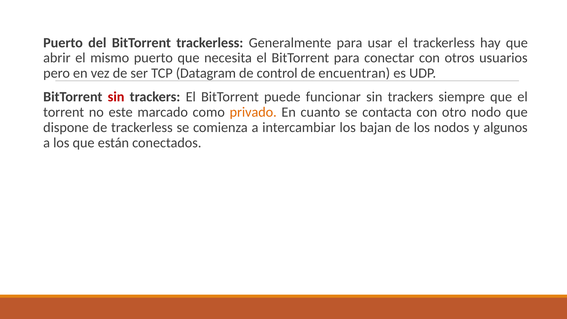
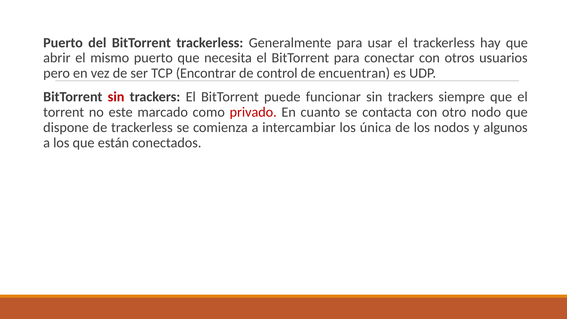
Datagram: Datagram -> Encontrar
privado colour: orange -> red
bajan: bajan -> única
